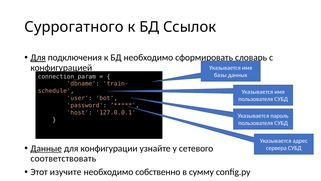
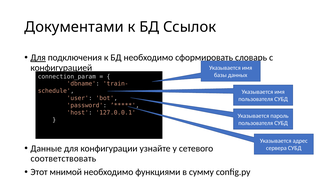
Суррогатного: Суррогатного -> Документами
Данные underline: present -> none
изучите: изучите -> мнимой
собственно: собственно -> функциями
